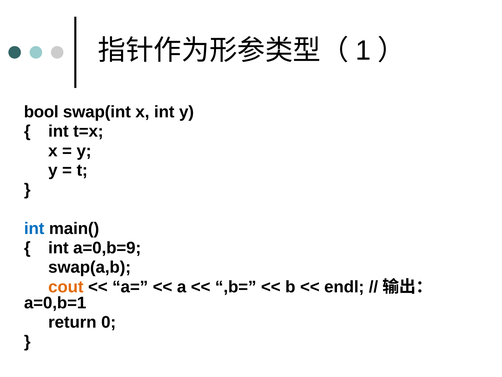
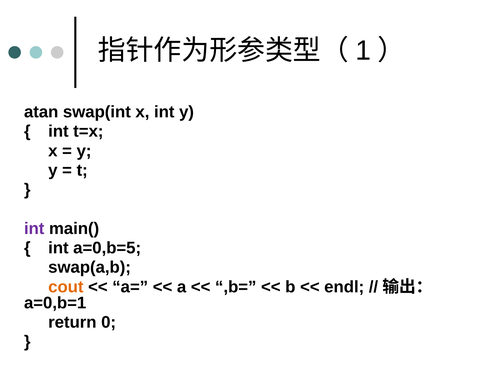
bool: bool -> atan
int at (34, 228) colour: blue -> purple
a=0,b=9: a=0,b=9 -> a=0,b=5
